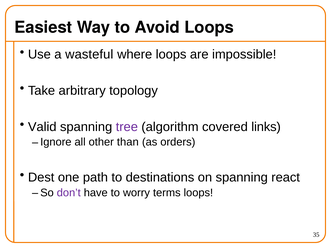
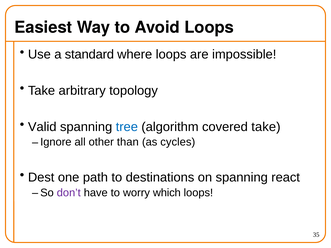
wasteful: wasteful -> standard
tree colour: purple -> blue
covered links: links -> take
orders: orders -> cycles
terms: terms -> which
